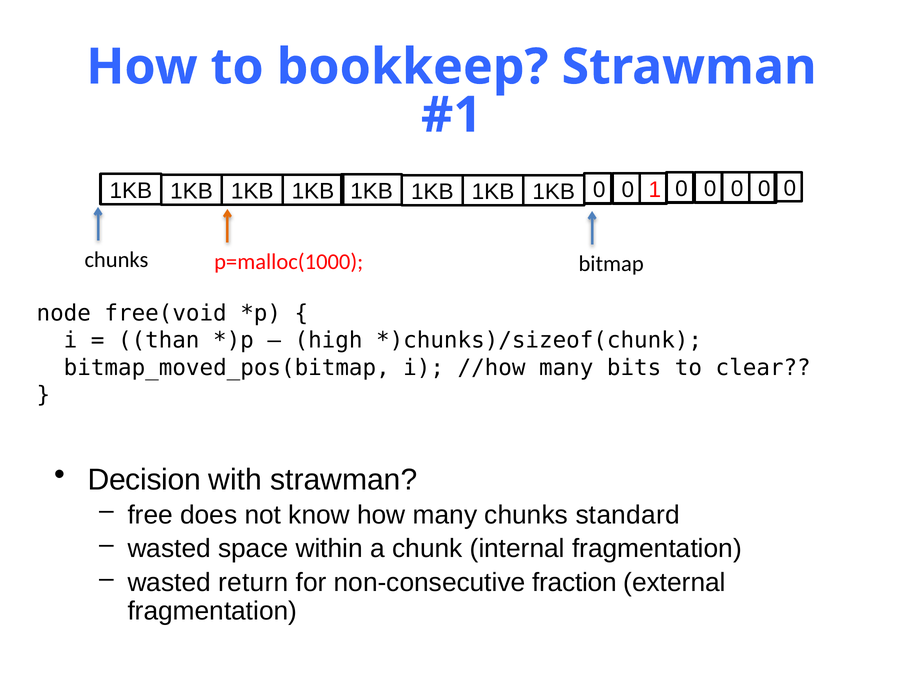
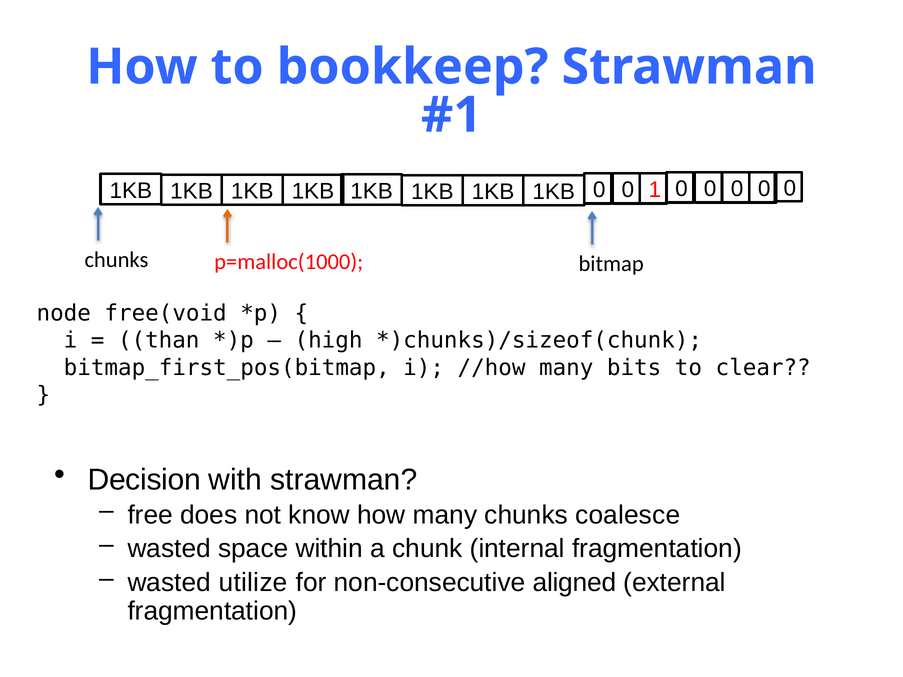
bitmap_moved_pos(bitmap: bitmap_moved_pos(bitmap -> bitmap_first_pos(bitmap
standard: standard -> coalesce
return: return -> utilize
fraction: fraction -> aligned
